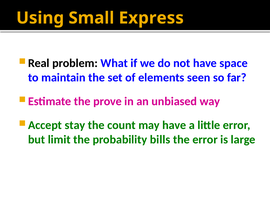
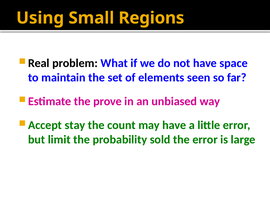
Express: Express -> Regions
bills: bills -> sold
